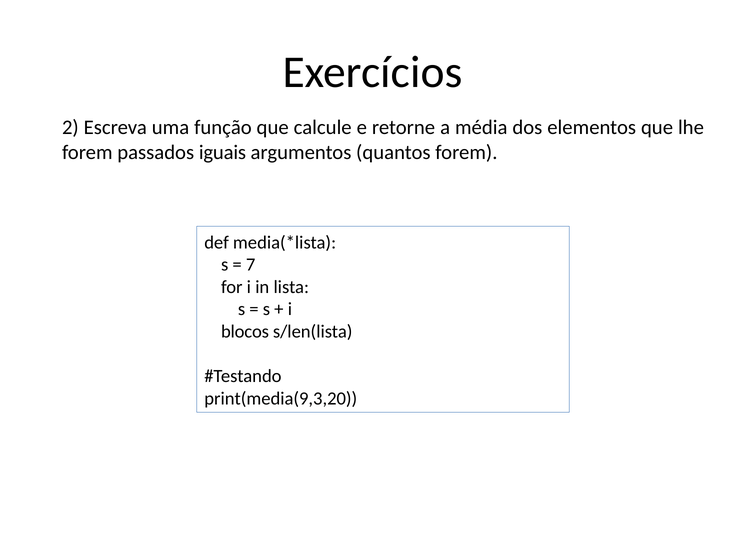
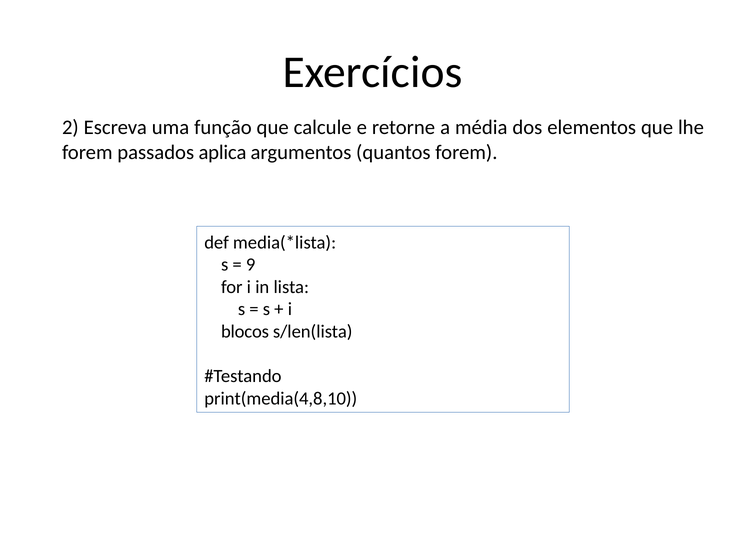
iguais: iguais -> aplica
7: 7 -> 9
print(media(9,3,20: print(media(9,3,20 -> print(media(4,8,10
